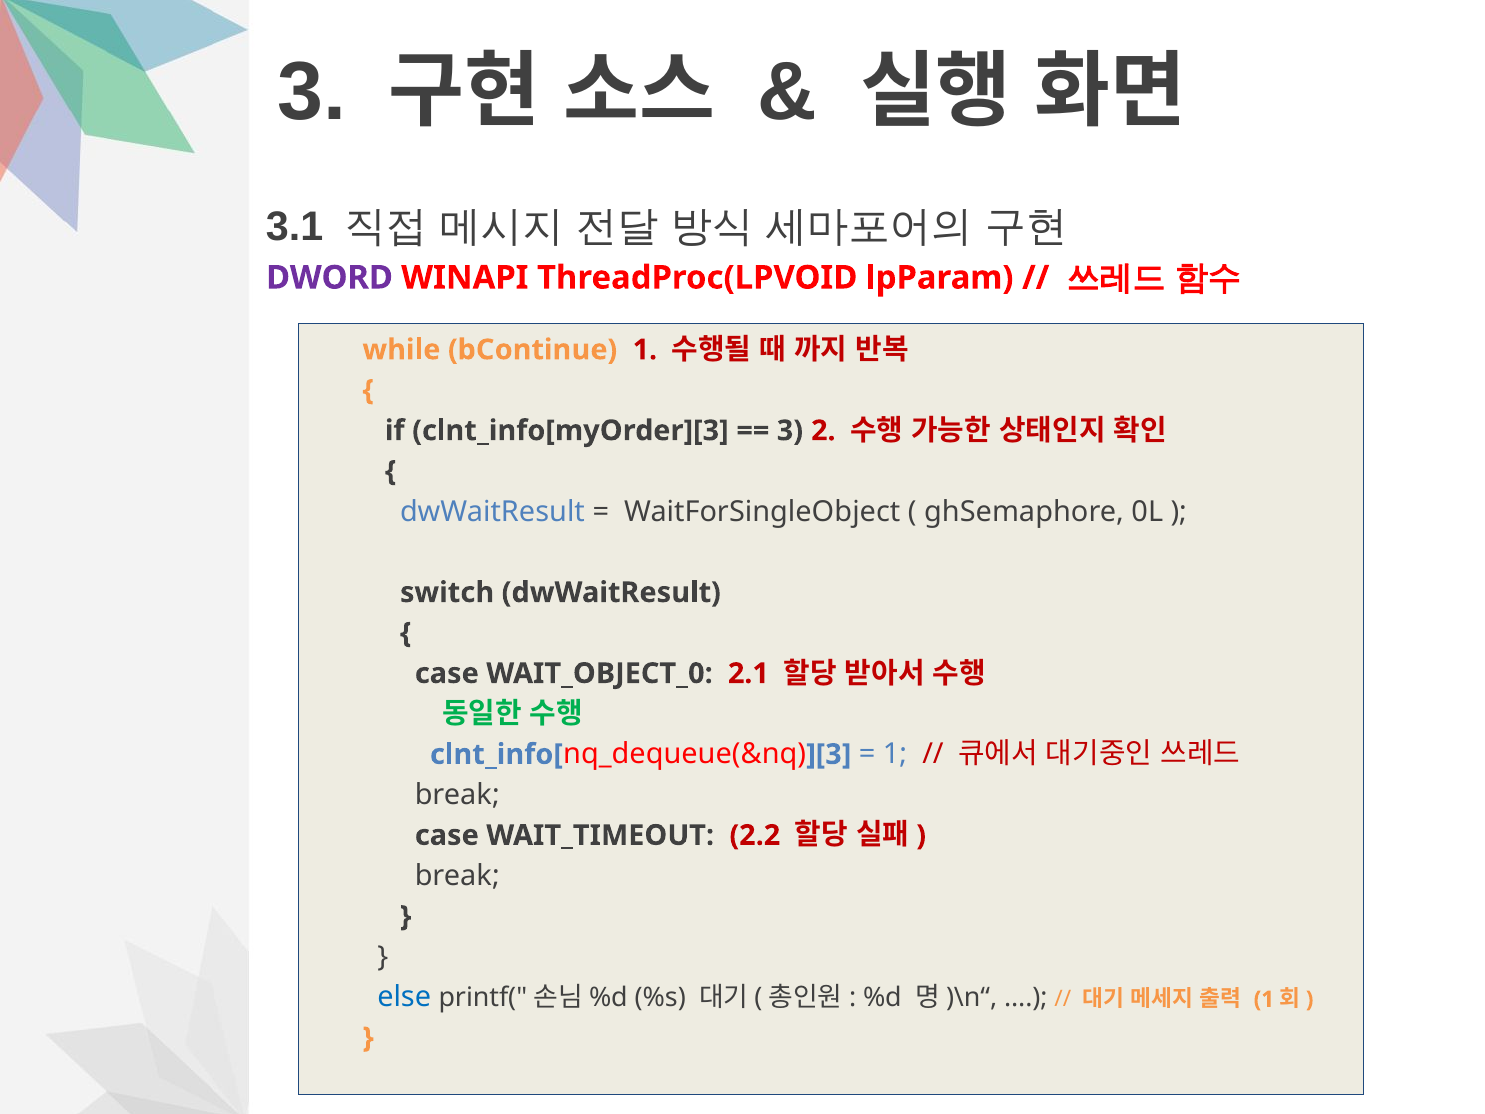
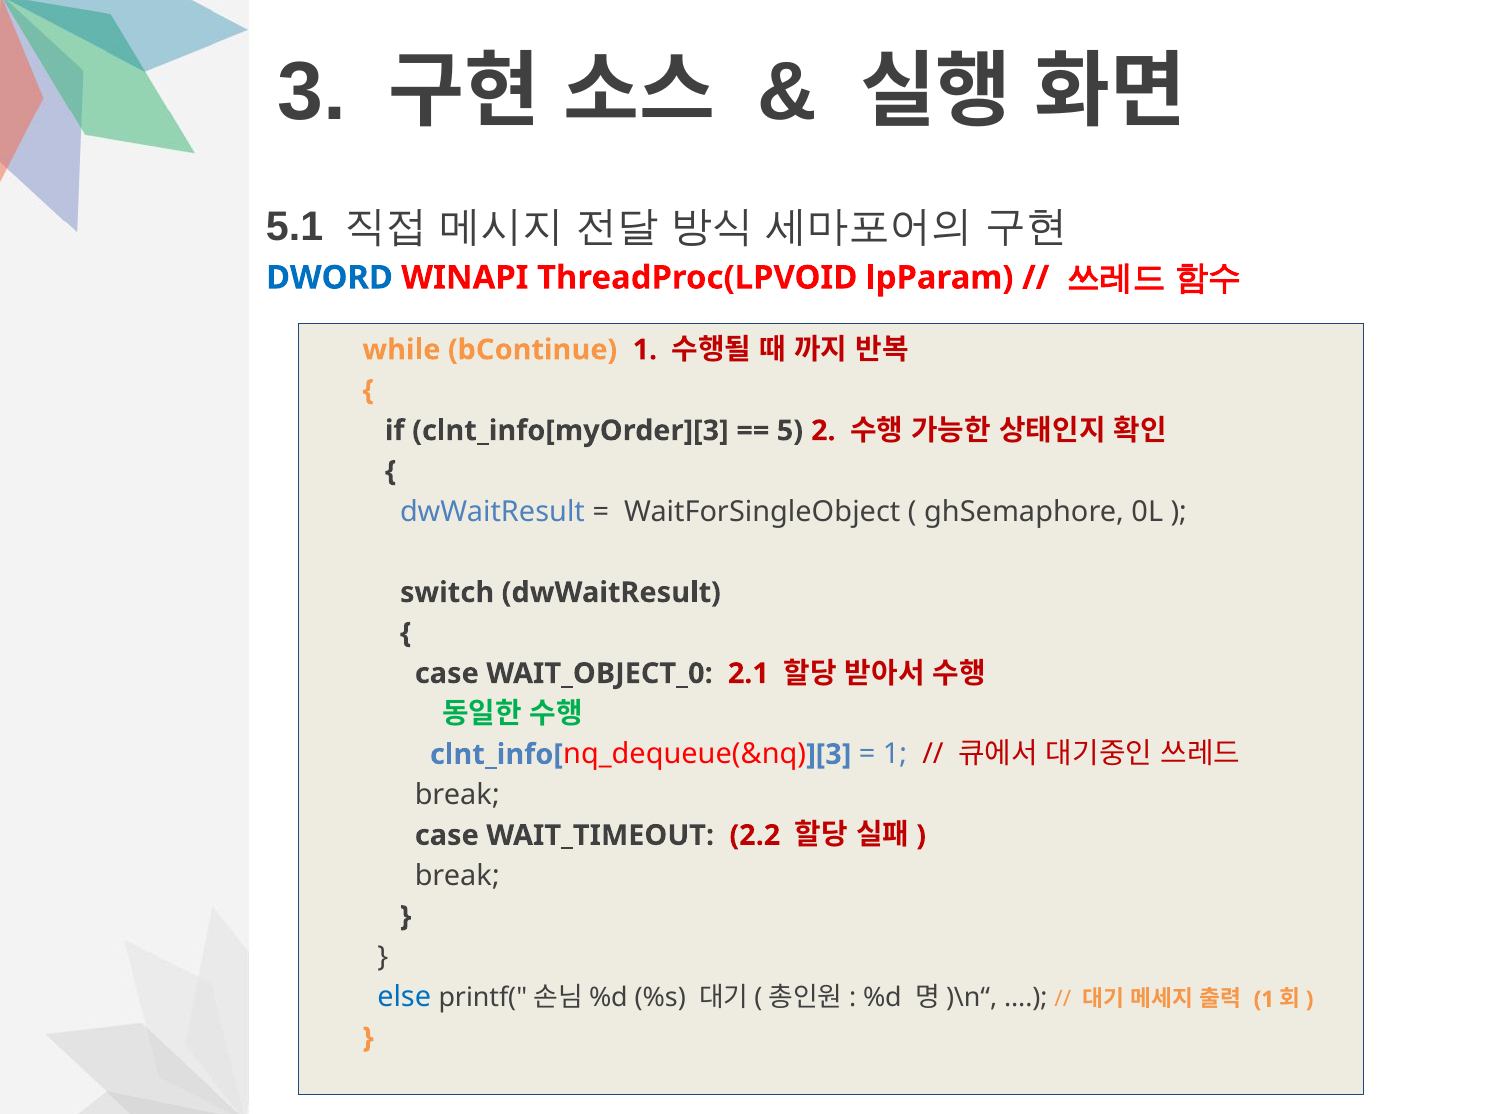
3.1: 3.1 -> 5.1
DWORD colour: purple -> blue
3 at (790, 431): 3 -> 5
